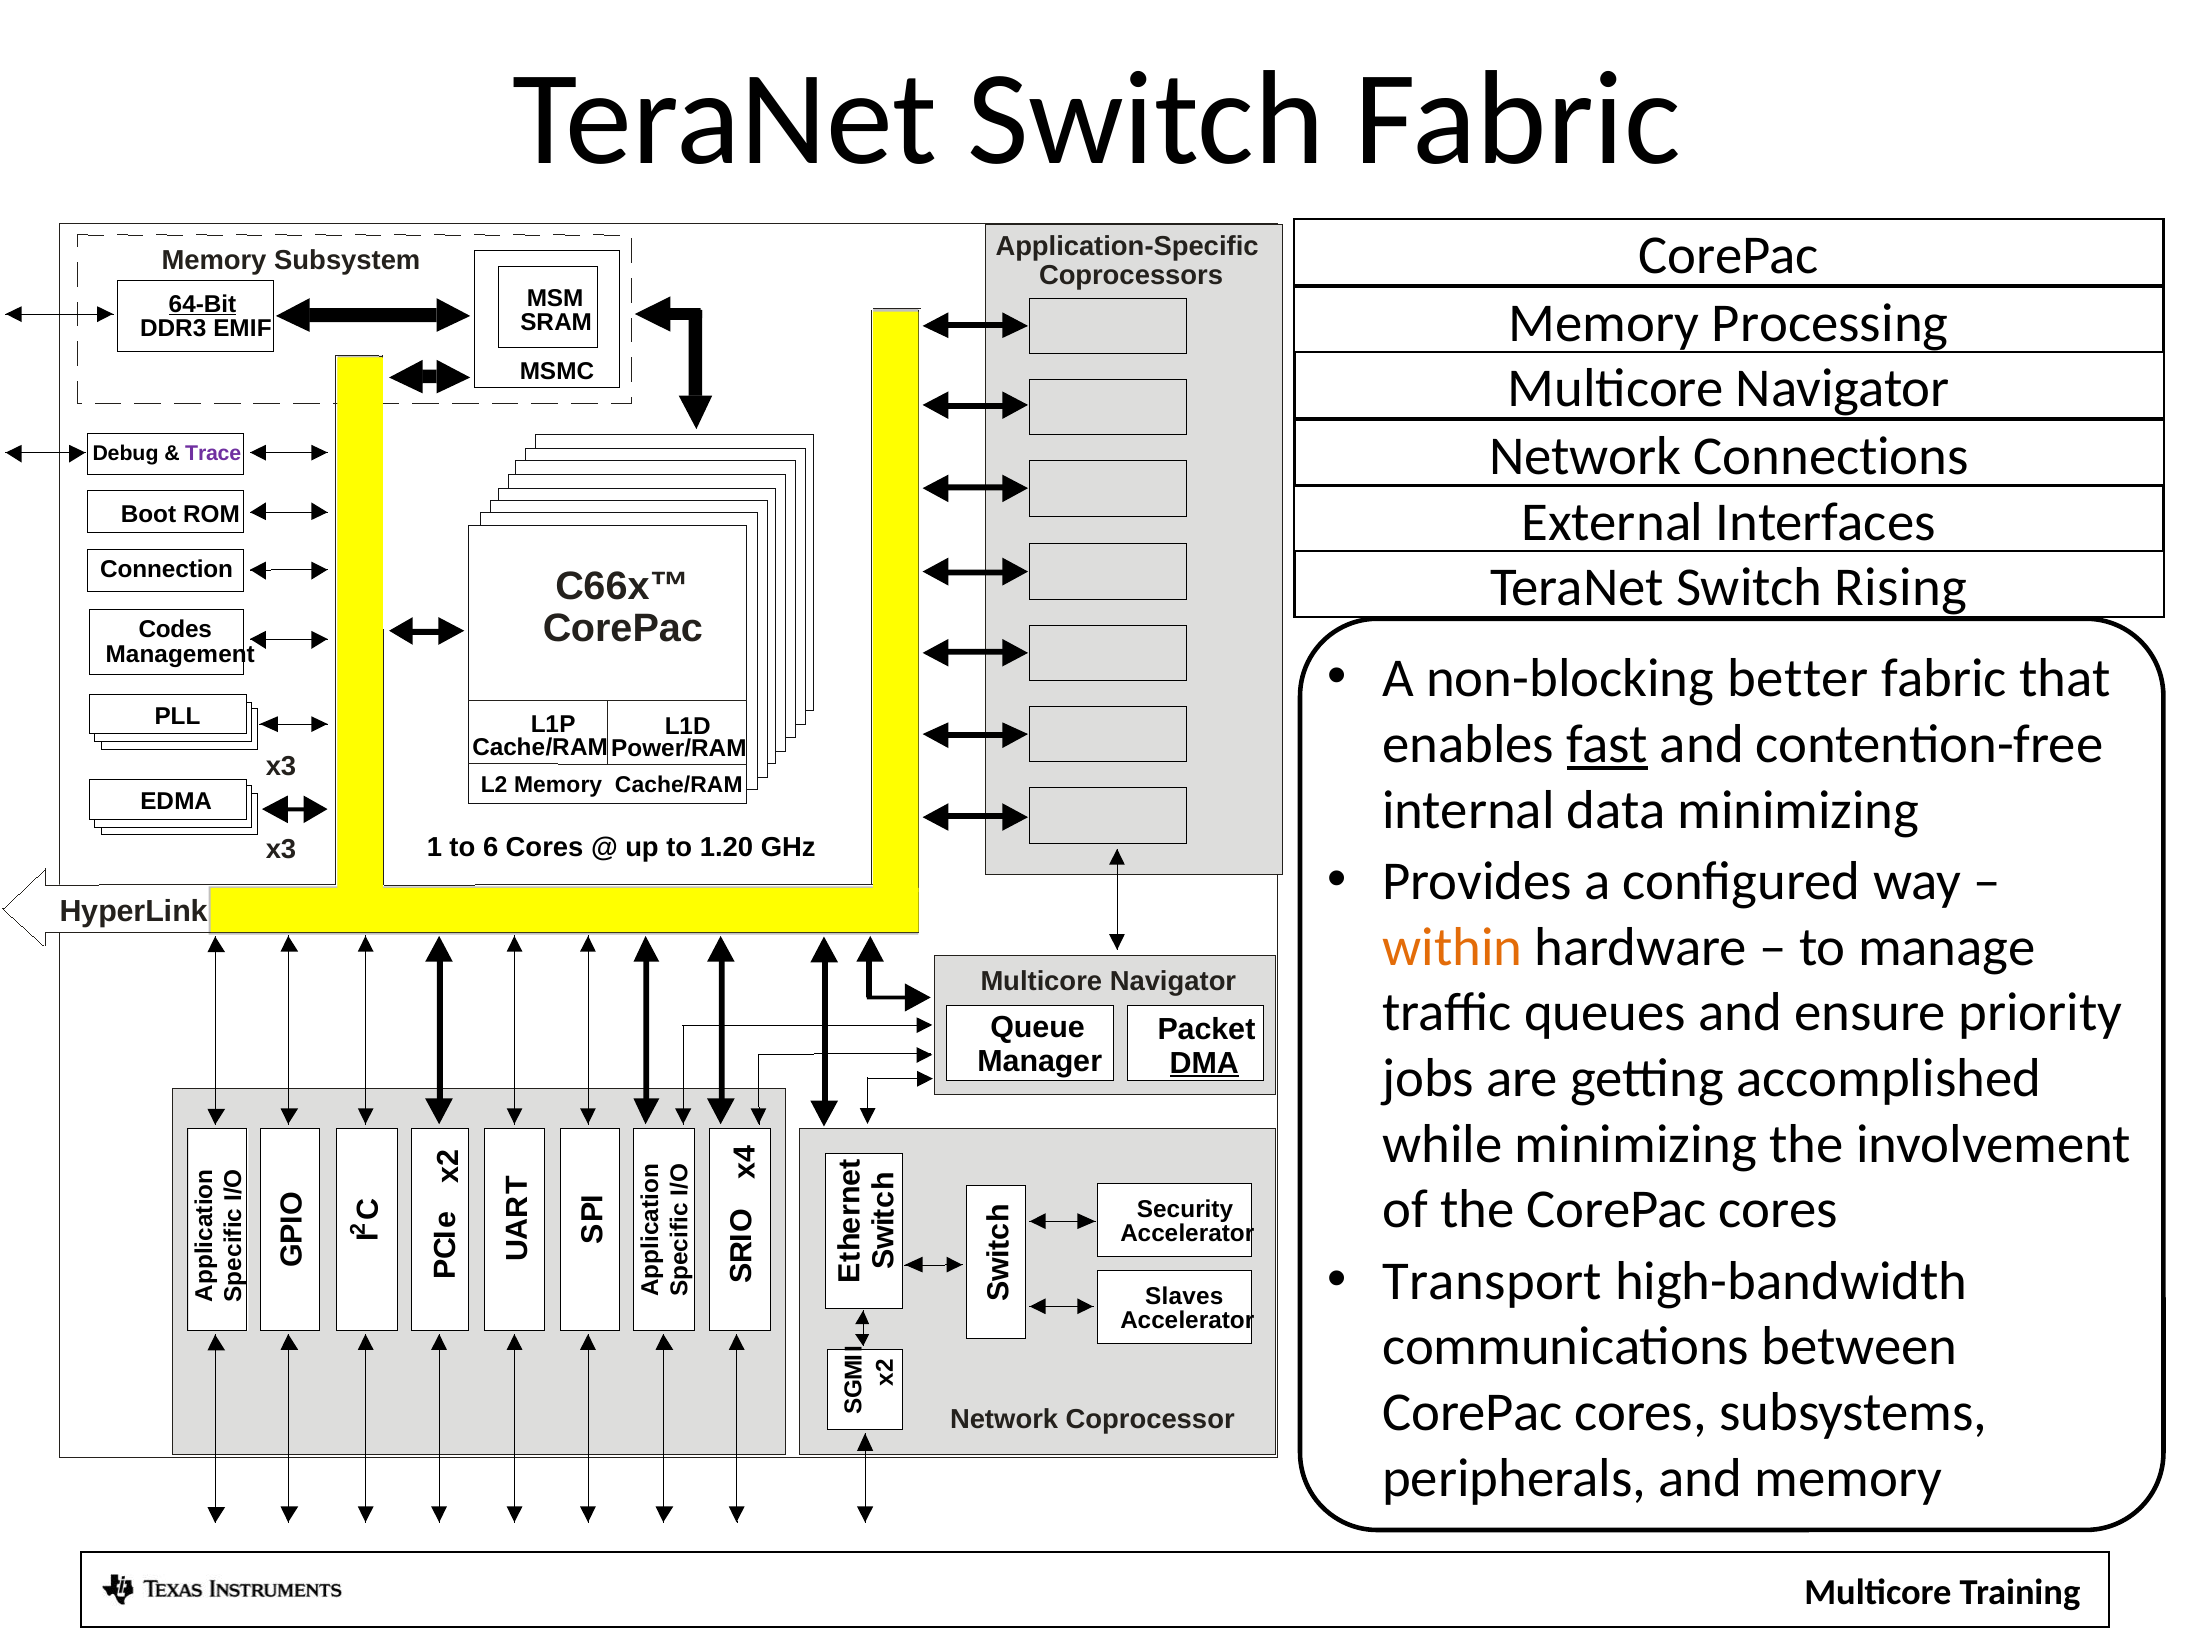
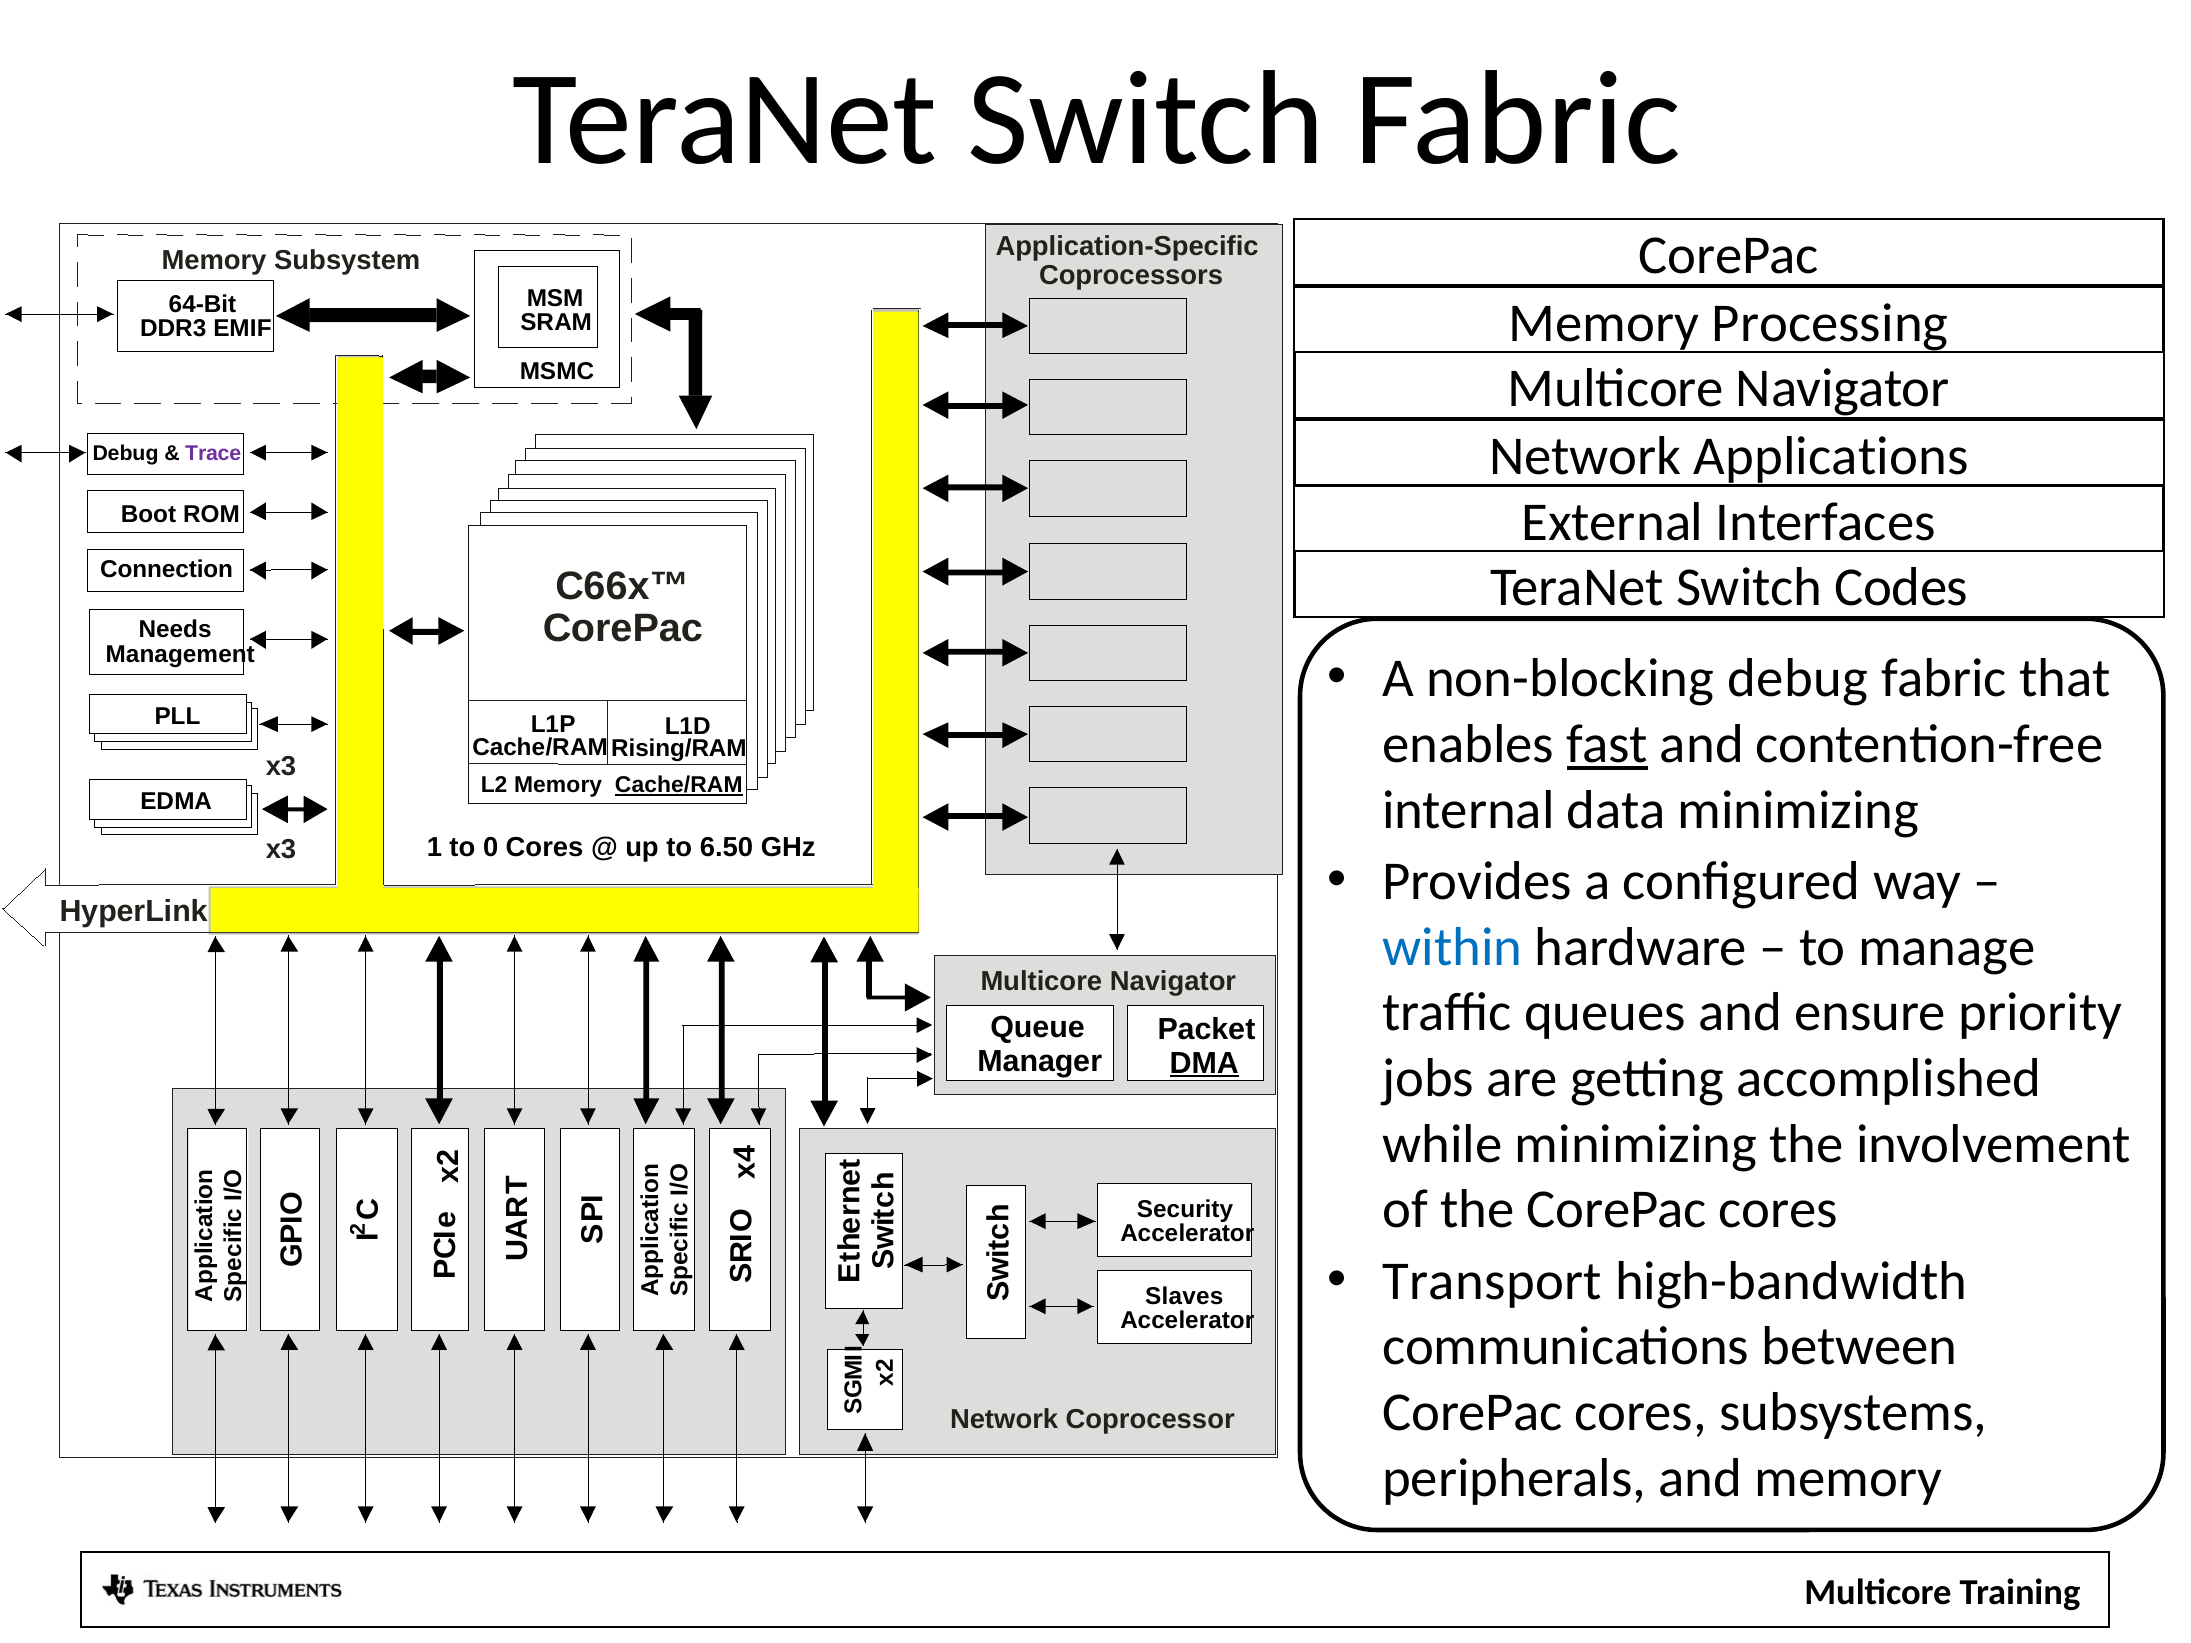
64-Bit underline: present -> none
Connections: Connections -> Applications
Rising: Rising -> Codes
Codes: Codes -> Needs
non-blocking better: better -> debug
Power/RAM: Power/RAM -> Rising/RAM
Cache/RAM at (679, 785) underline: none -> present
6: 6 -> 0
1.20: 1.20 -> 6.50
within colour: orange -> blue
